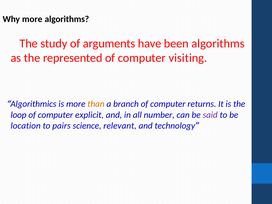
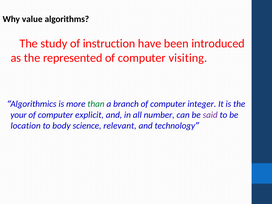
Why more: more -> value
arguments: arguments -> instruction
been algorithms: algorithms -> introduced
than colour: orange -> green
returns: returns -> integer
loop: loop -> your
pairs: pairs -> body
